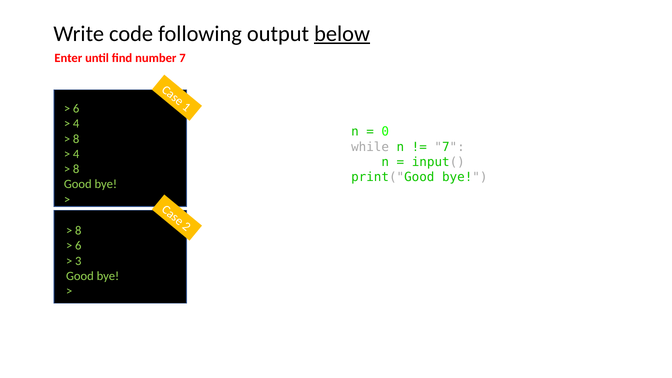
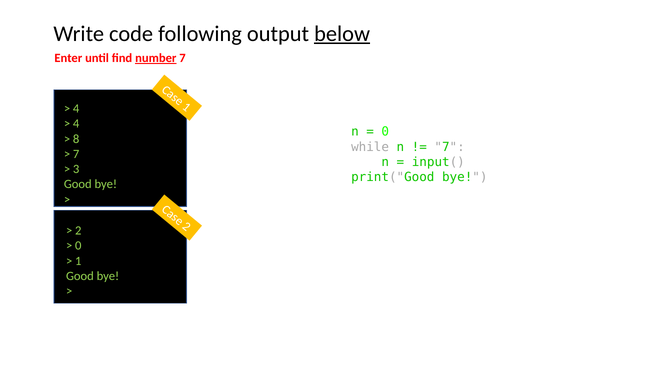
number underline: none -> present
6 at (76, 109): 6 -> 4
4 at (76, 154): 4 -> 7
8 at (76, 169): 8 -> 3
8 at (78, 231): 8 -> 2
6 at (78, 246): 6 -> 0
3 at (78, 261): 3 -> 1
